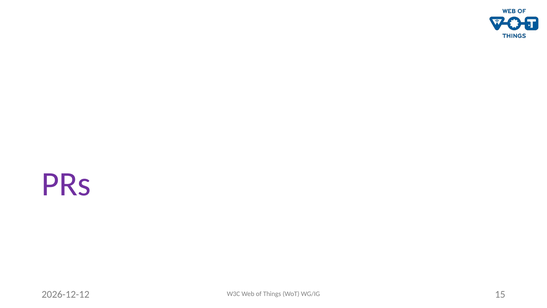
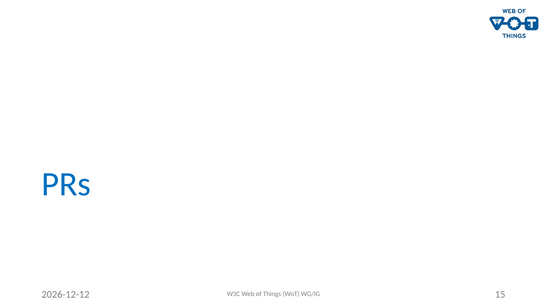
PRs colour: purple -> blue
